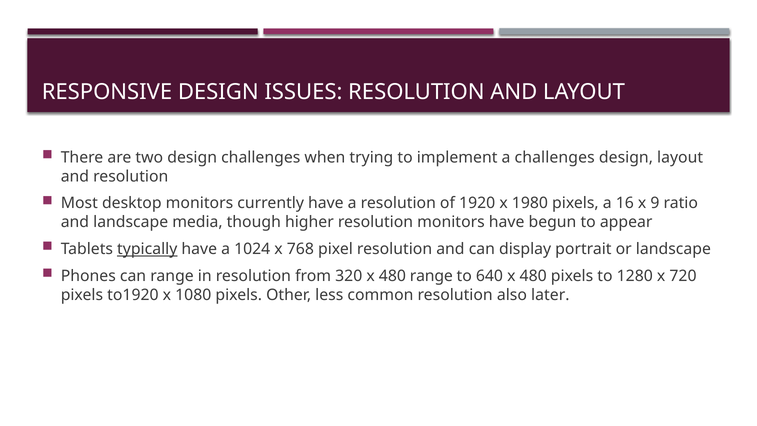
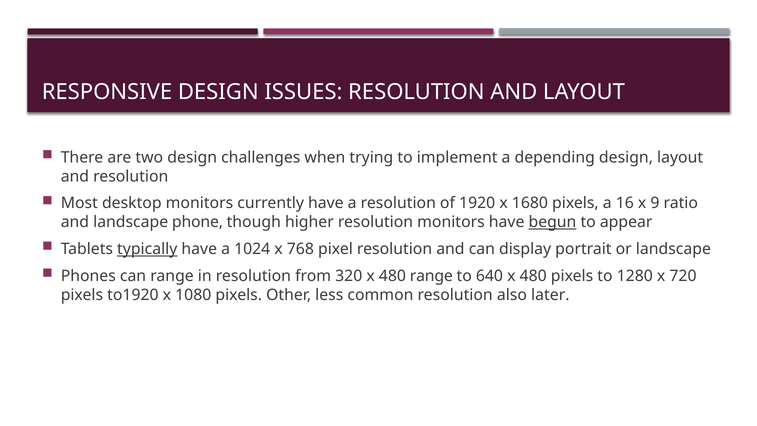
a challenges: challenges -> depending
1980: 1980 -> 1680
media: media -> phone
begun underline: none -> present
